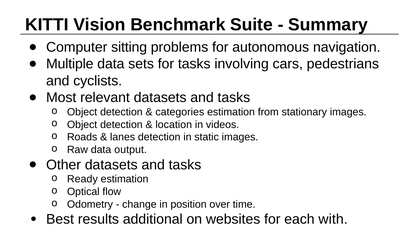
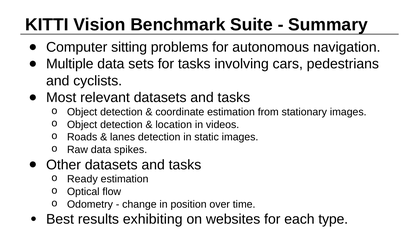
categories: categories -> coordinate
output: output -> spikes
additional: additional -> exhibiting
with: with -> type
